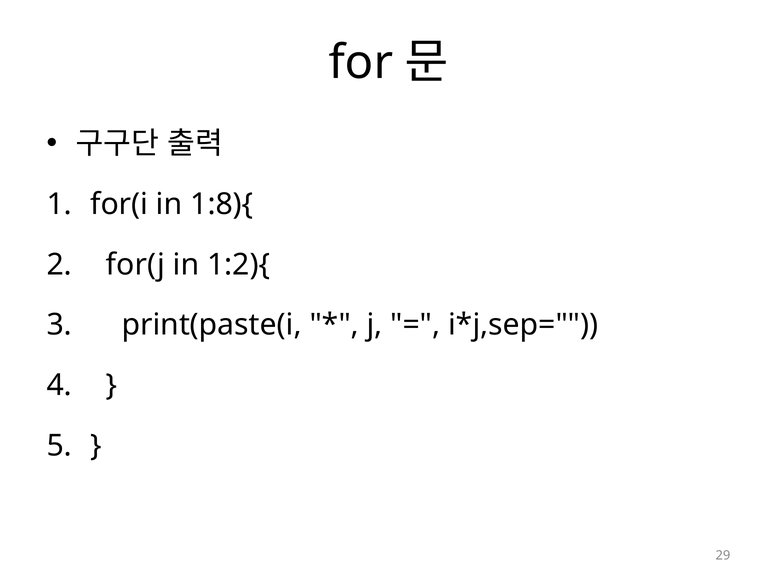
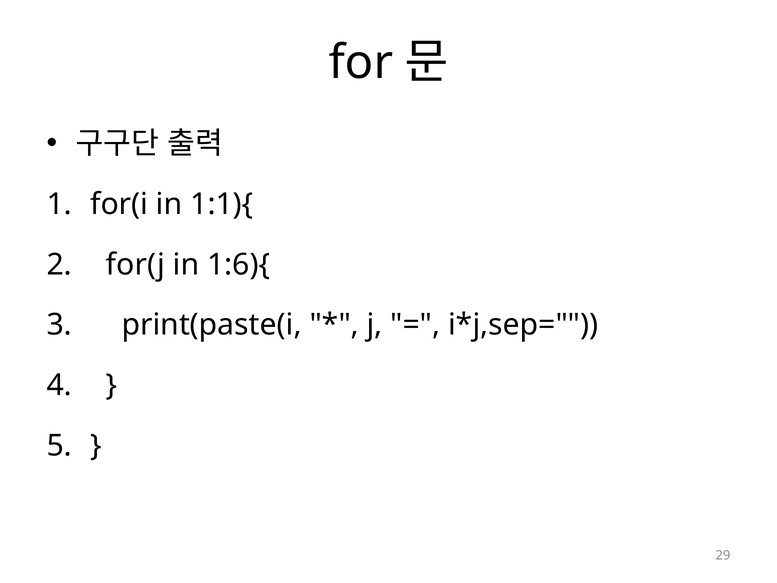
1:8){: 1:8){ -> 1:1){
1:2){: 1:2){ -> 1:6){
